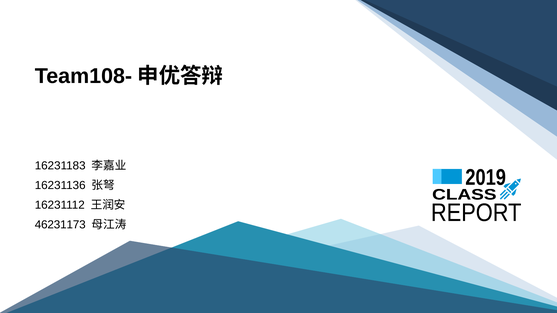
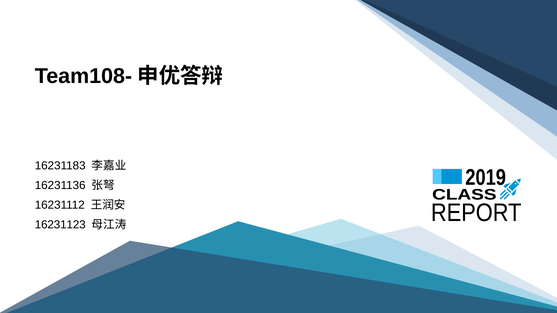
46231173: 46231173 -> 16231123
